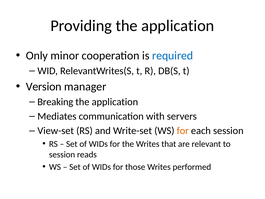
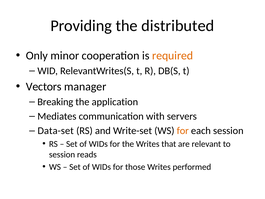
Providing the application: application -> distributed
required colour: blue -> orange
Version: Version -> Vectors
View-set: View-set -> Data-set
